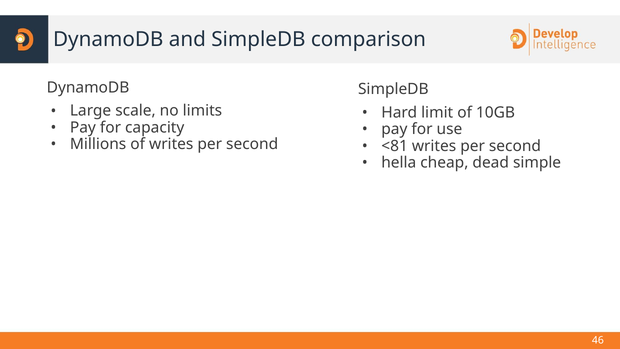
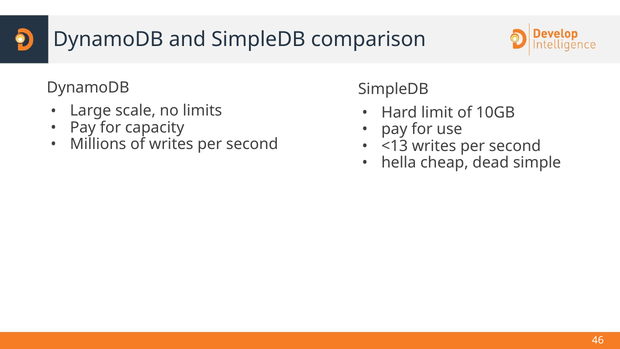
<81: <81 -> <13
